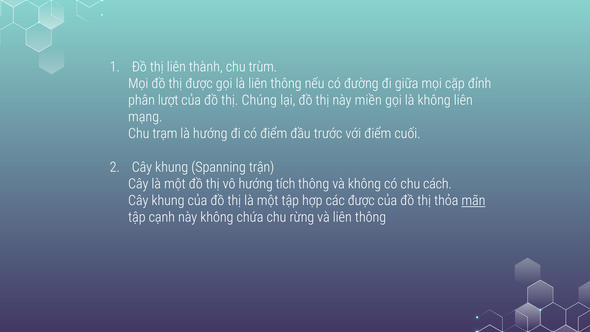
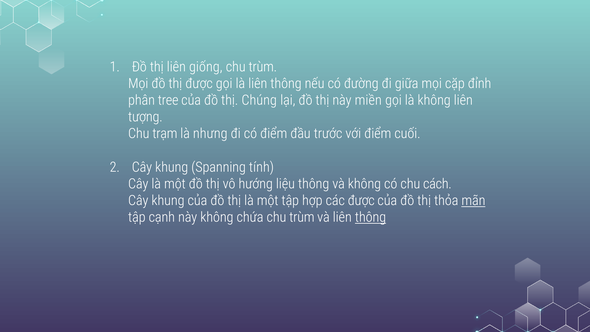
thành: thành -> giống
lượt: lượt -> tree
mạng: mạng -> tượng
là hướng: hướng -> nhưng
trận: trận -> tính
tích: tích -> liệu
chứa chu rừng: rừng -> trùm
thông at (371, 217) underline: none -> present
